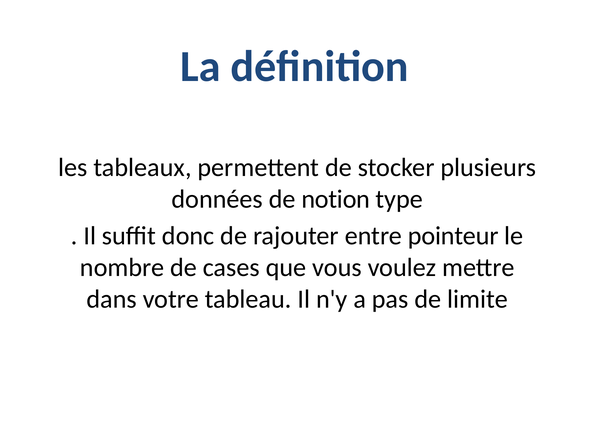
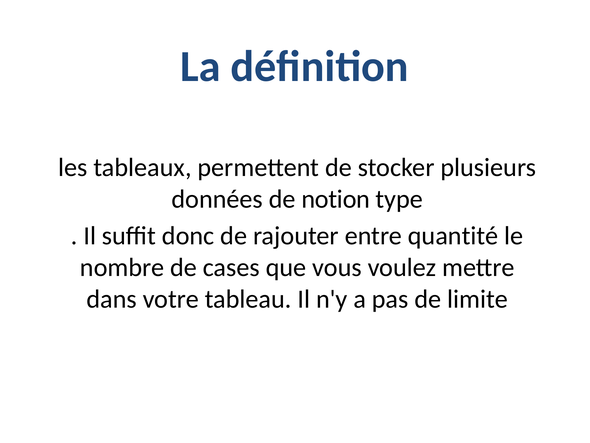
pointeur: pointeur -> quantité
